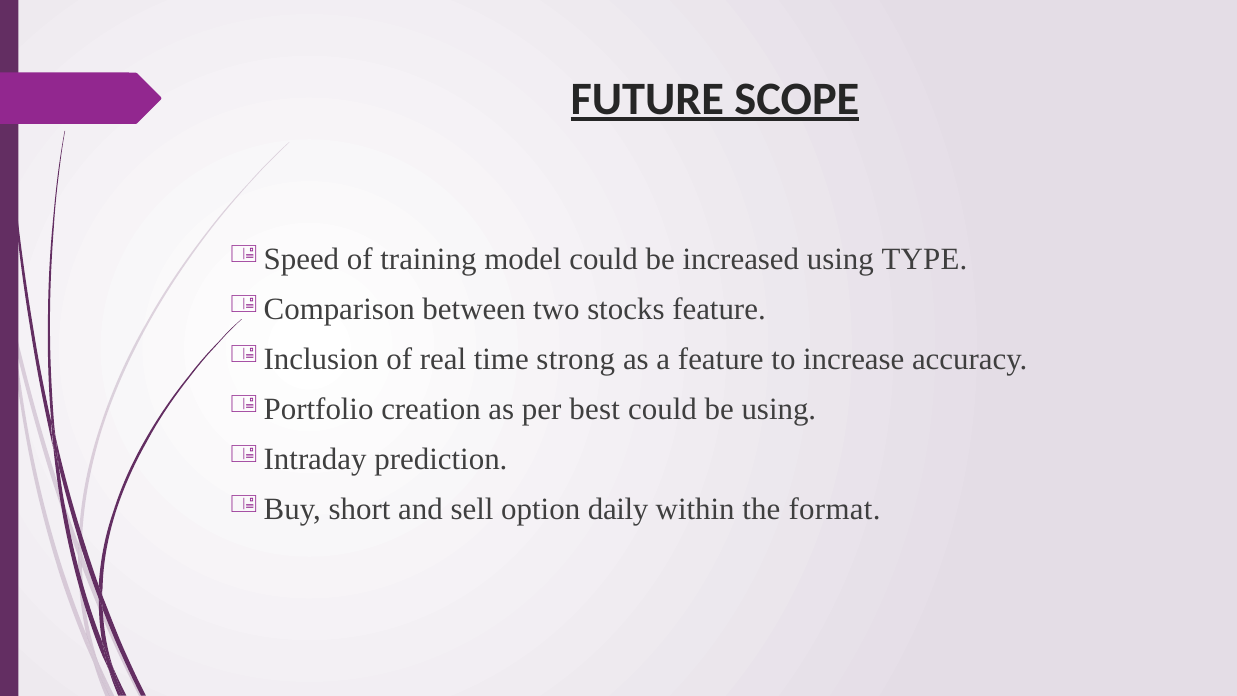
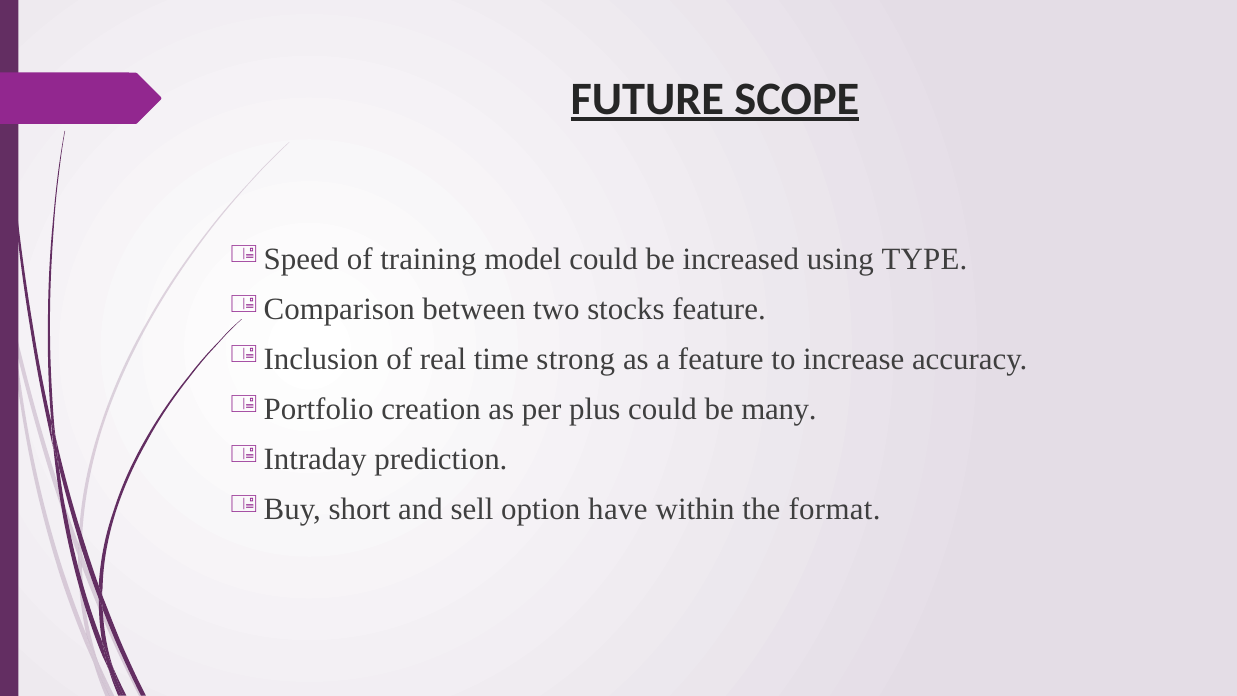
best: best -> plus
be using: using -> many
daily: daily -> have
